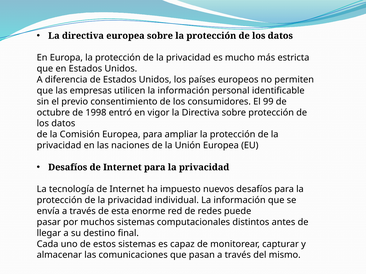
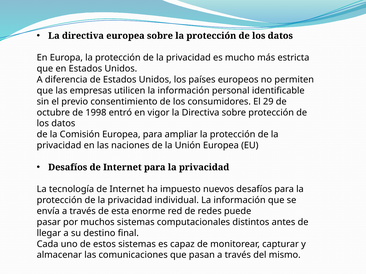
99: 99 -> 29
